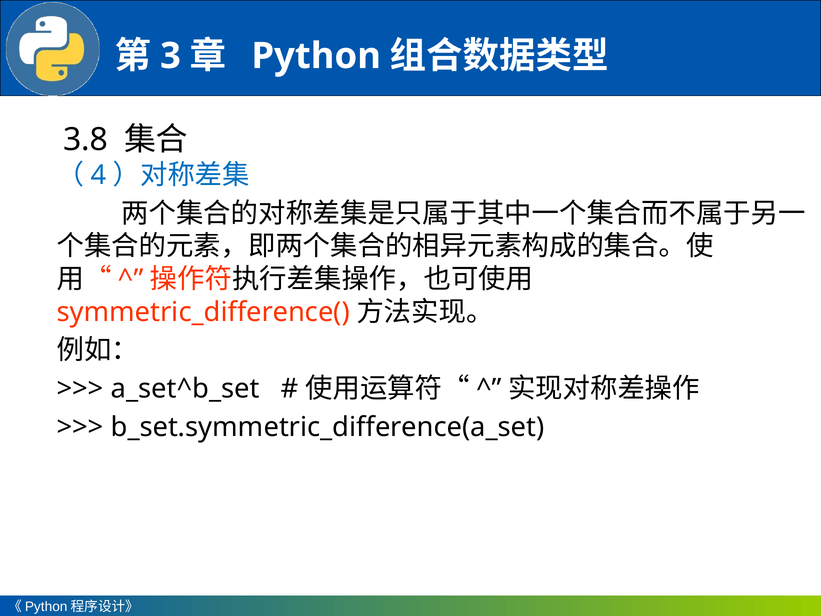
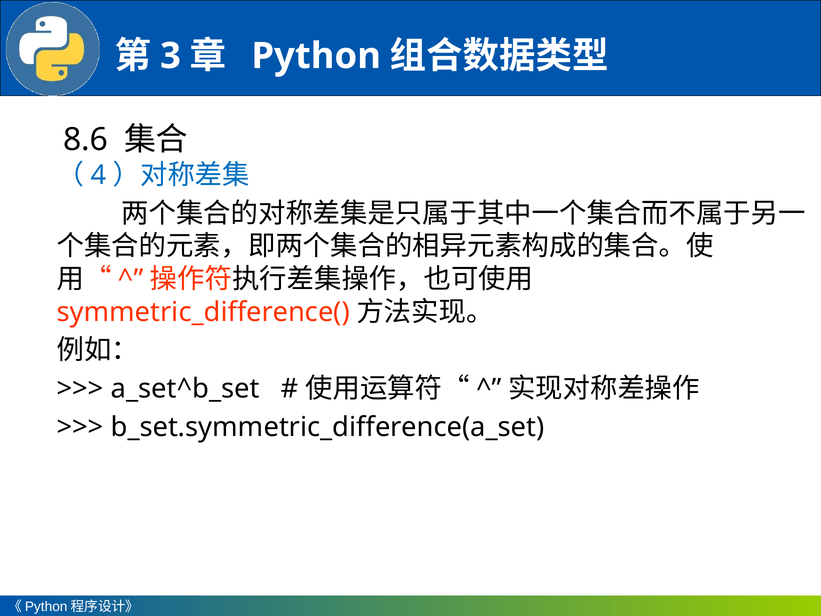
3.8: 3.8 -> 8.6
